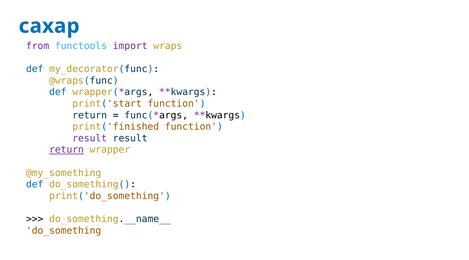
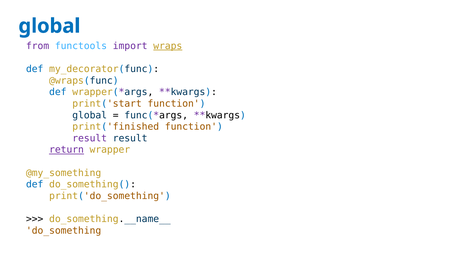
сахар at (49, 26): сахар -> global
wraps underline: none -> present
return at (90, 115): return -> global
